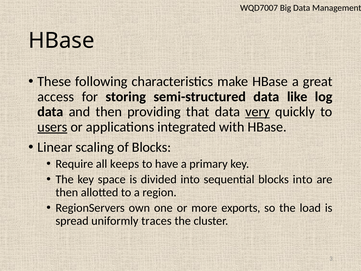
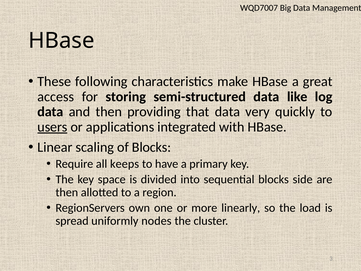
very underline: present -> none
blocks into: into -> side
exports: exports -> linearly
traces: traces -> nodes
